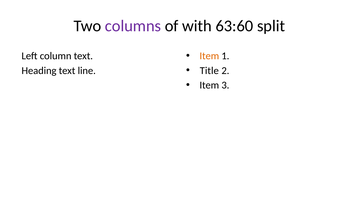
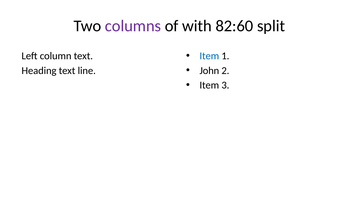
63:60: 63:60 -> 82:60
Item at (209, 56) colour: orange -> blue
Title: Title -> John
